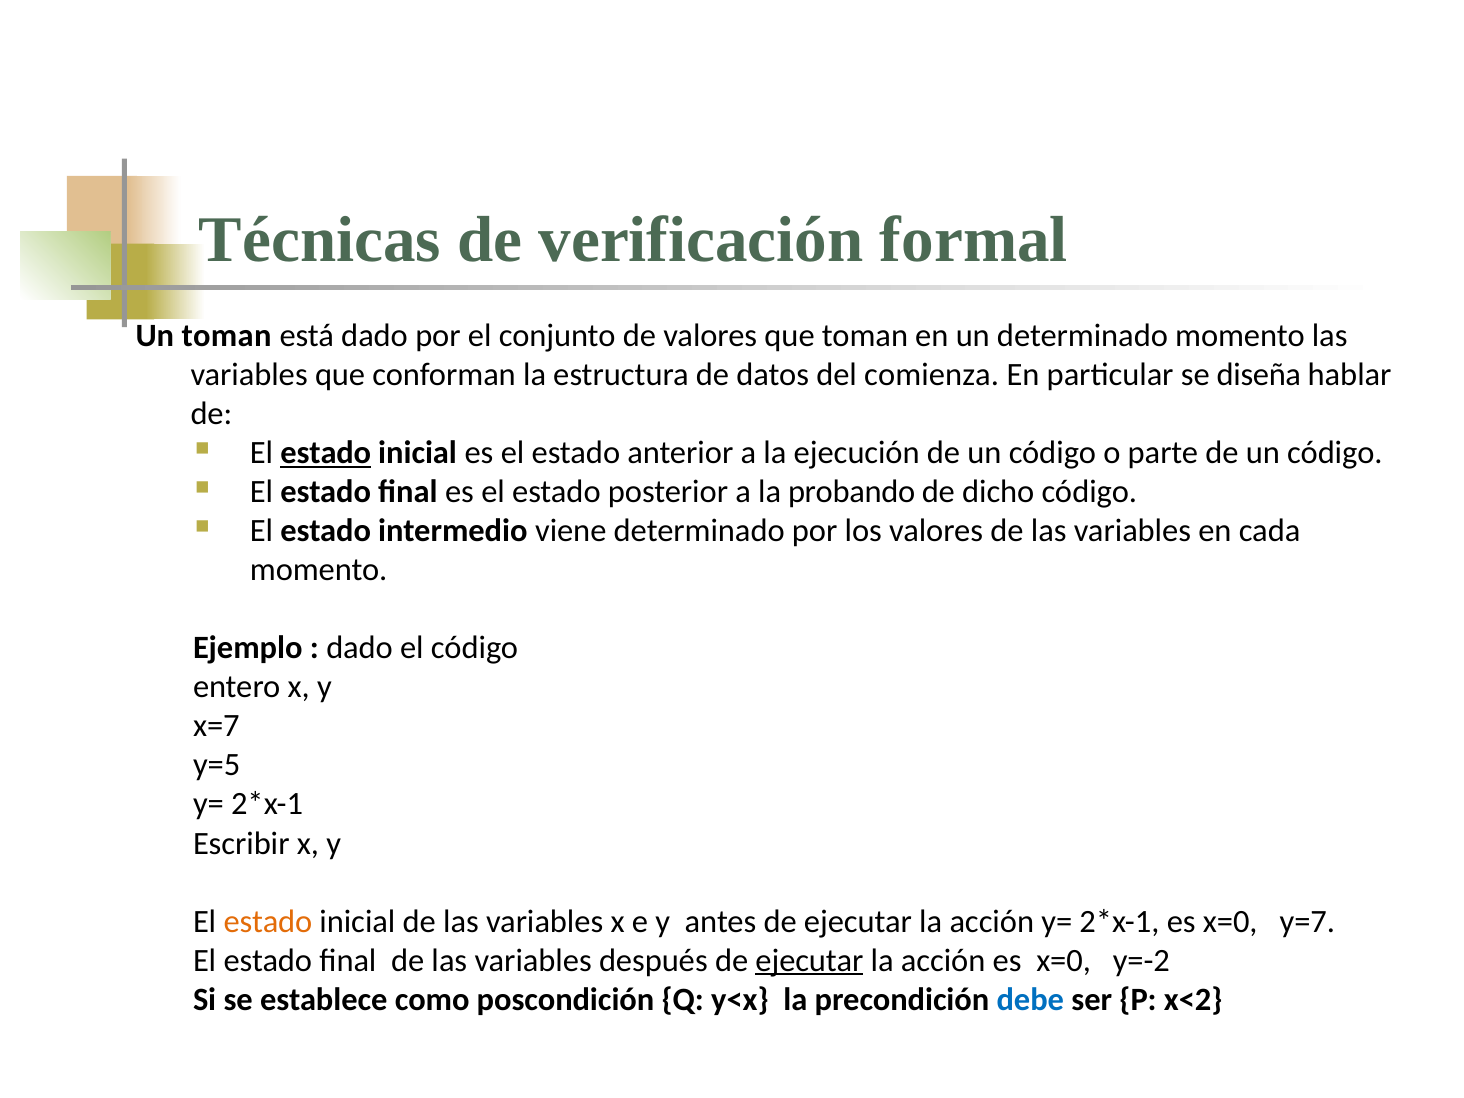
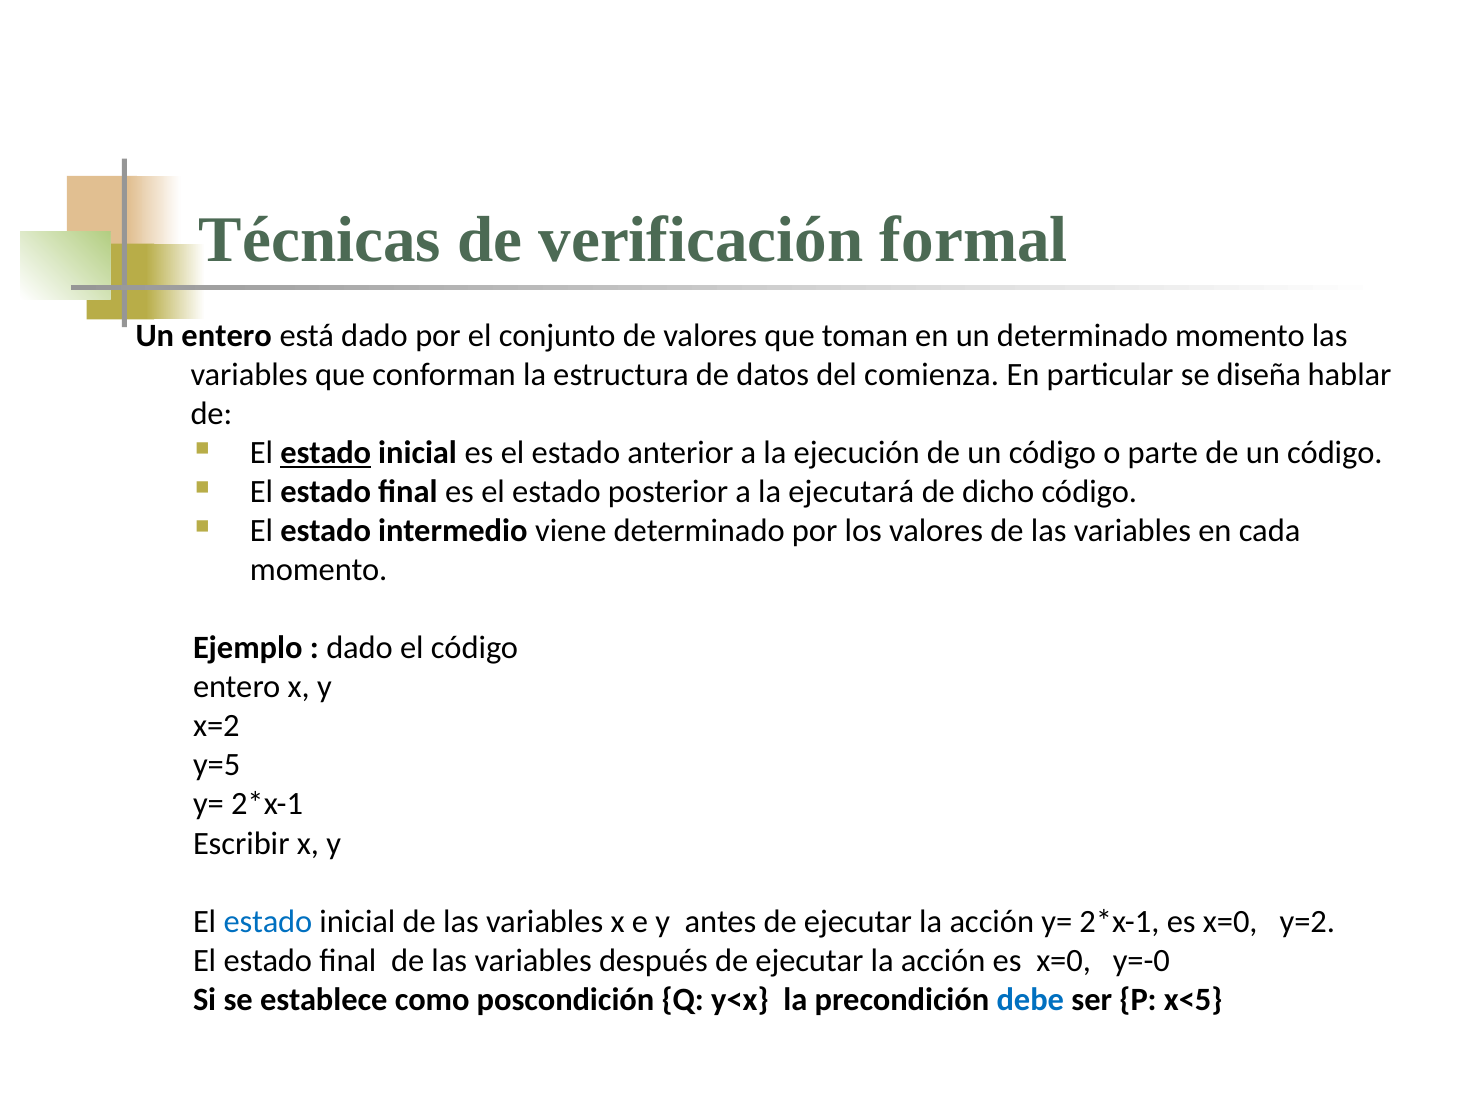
Un toman: toman -> entero
probando: probando -> ejecutará
x=7: x=7 -> x=2
estado at (268, 921) colour: orange -> blue
y=7: y=7 -> y=2
ejecutar at (810, 960) underline: present -> none
y=-2: y=-2 -> y=-0
x<2: x<2 -> x<5
